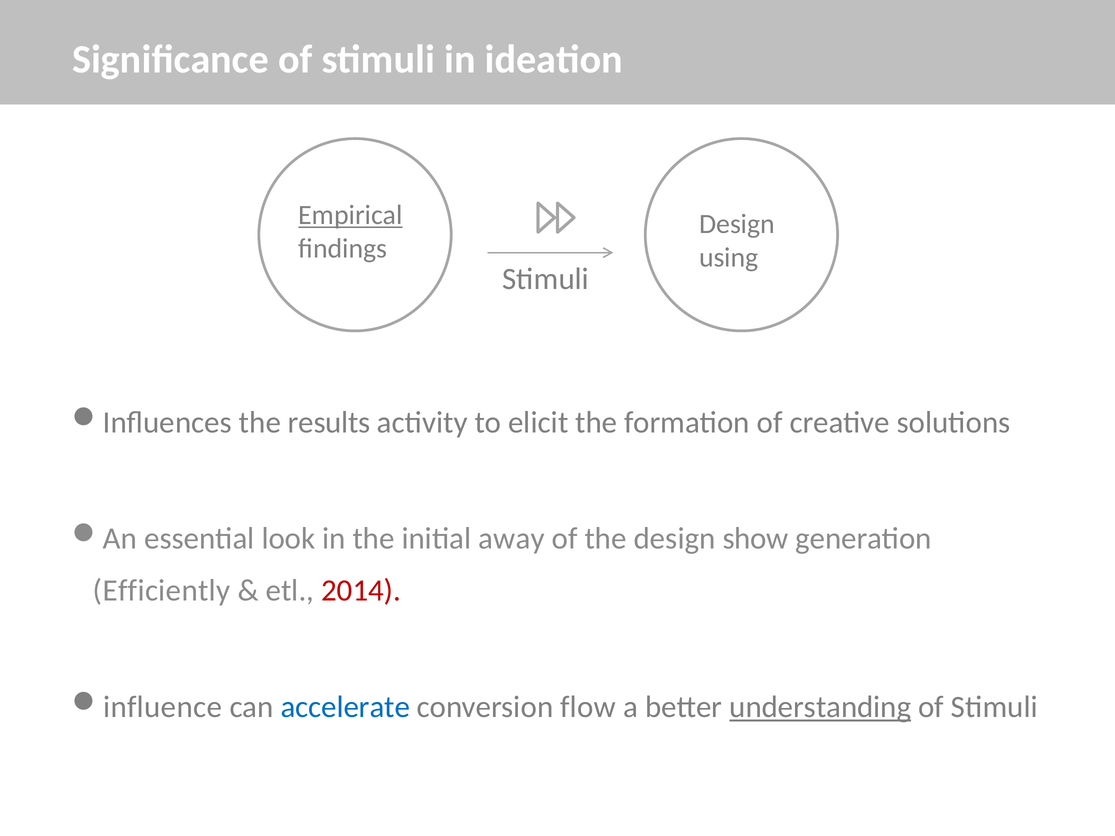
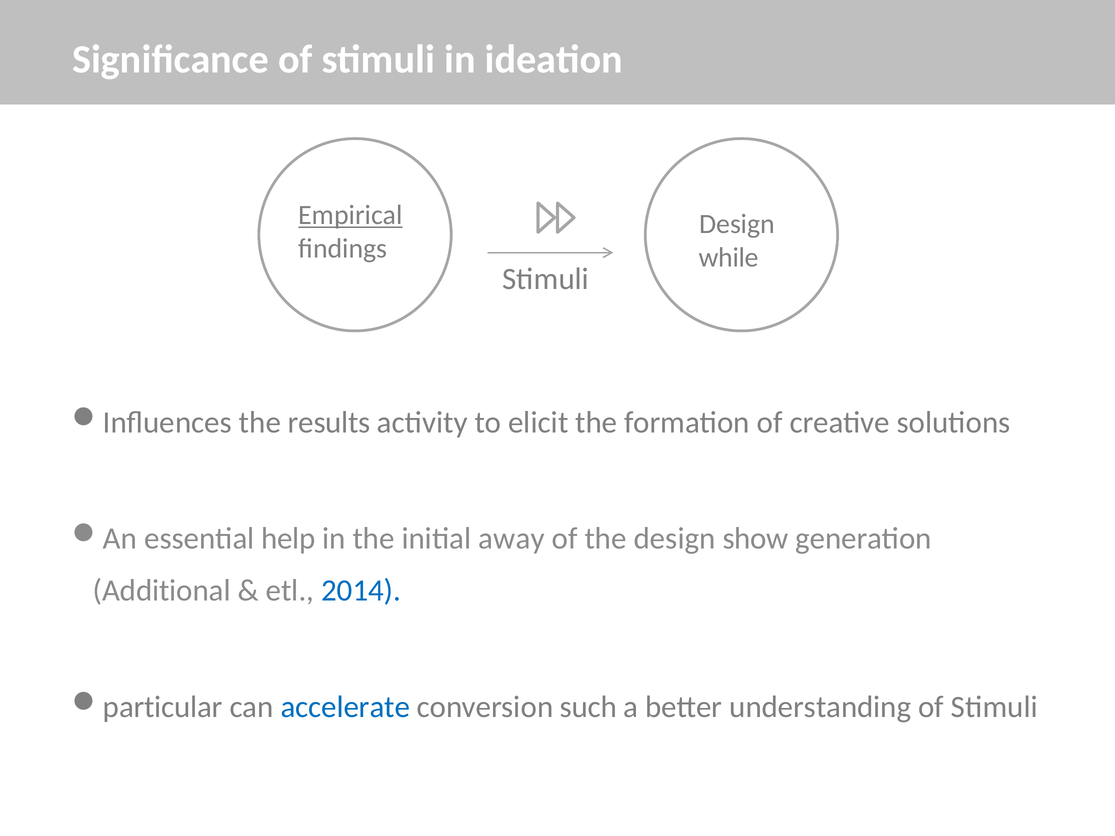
using: using -> while
look: look -> help
Efficiently: Efficiently -> Additional
2014 colour: red -> blue
influence: influence -> particular
flow: flow -> such
understanding underline: present -> none
